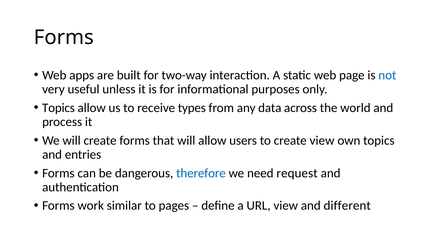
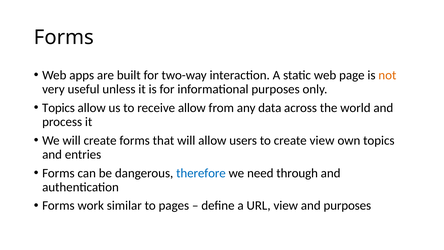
not colour: blue -> orange
receive types: types -> allow
request: request -> through
and different: different -> purposes
